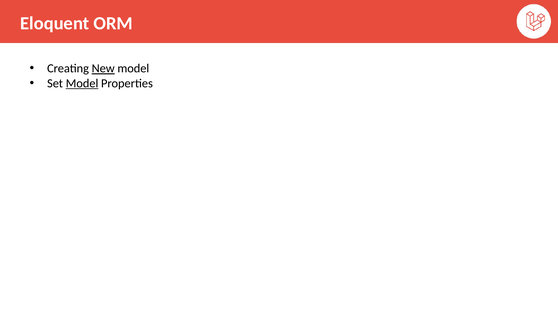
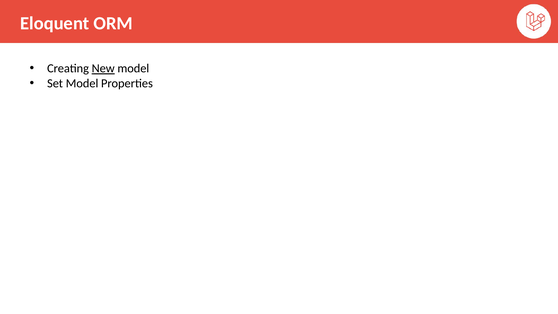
Model at (82, 83) underline: present -> none
